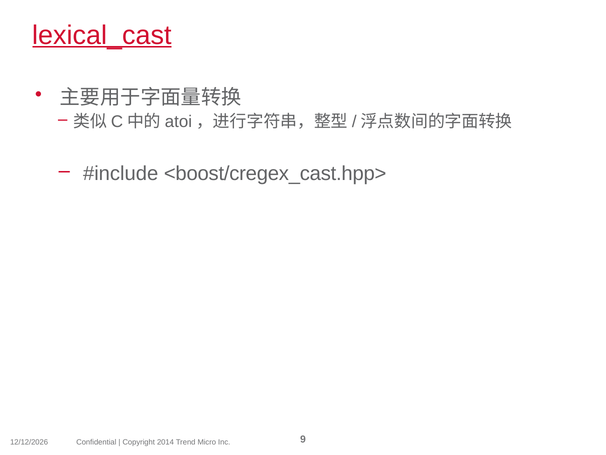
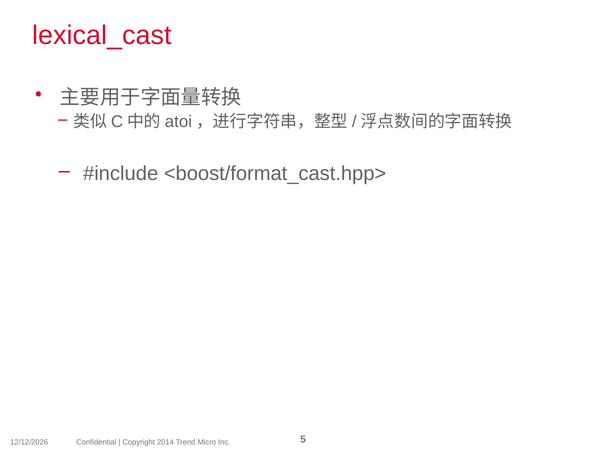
lexical_cast underline: present -> none
<boost/cregex_cast.hpp>: <boost/cregex_cast.hpp> -> <boost/format_cast.hpp>
9: 9 -> 5
